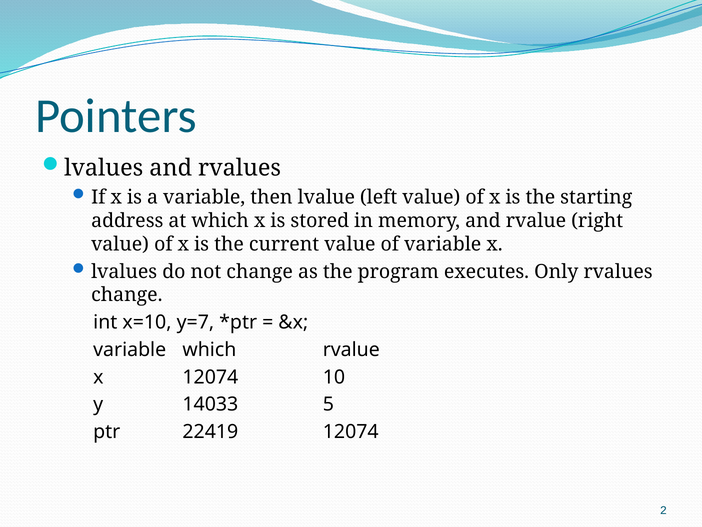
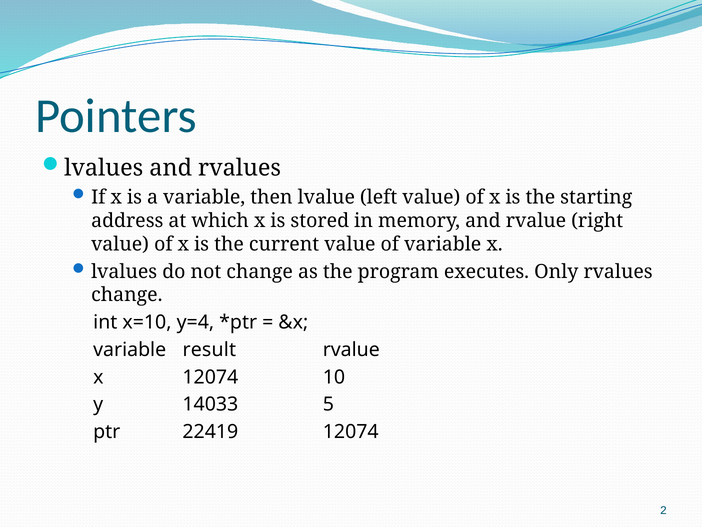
y=7: y=7 -> y=4
variable which: which -> result
